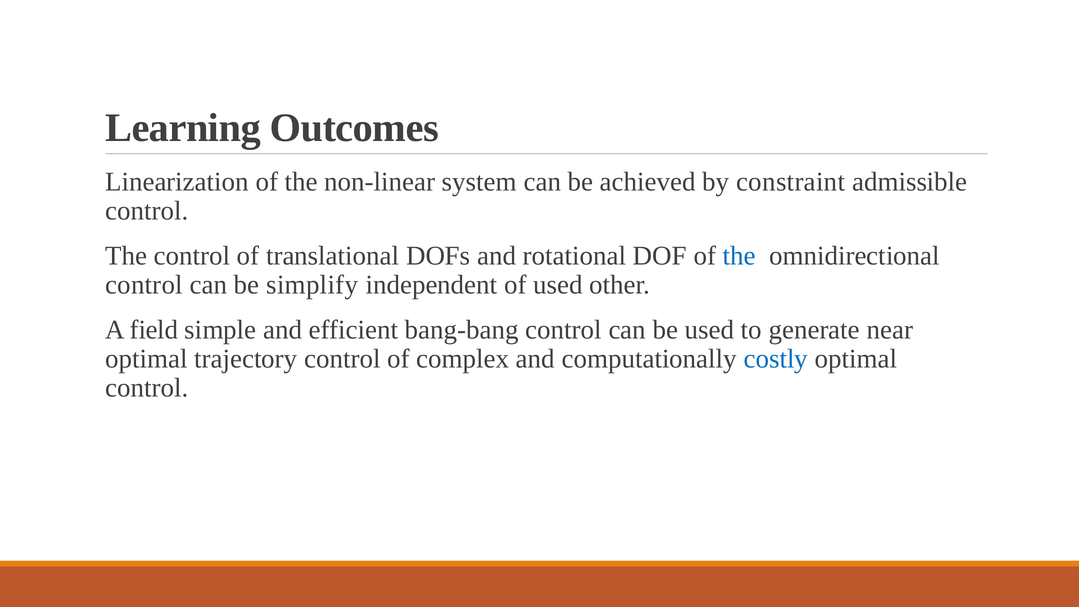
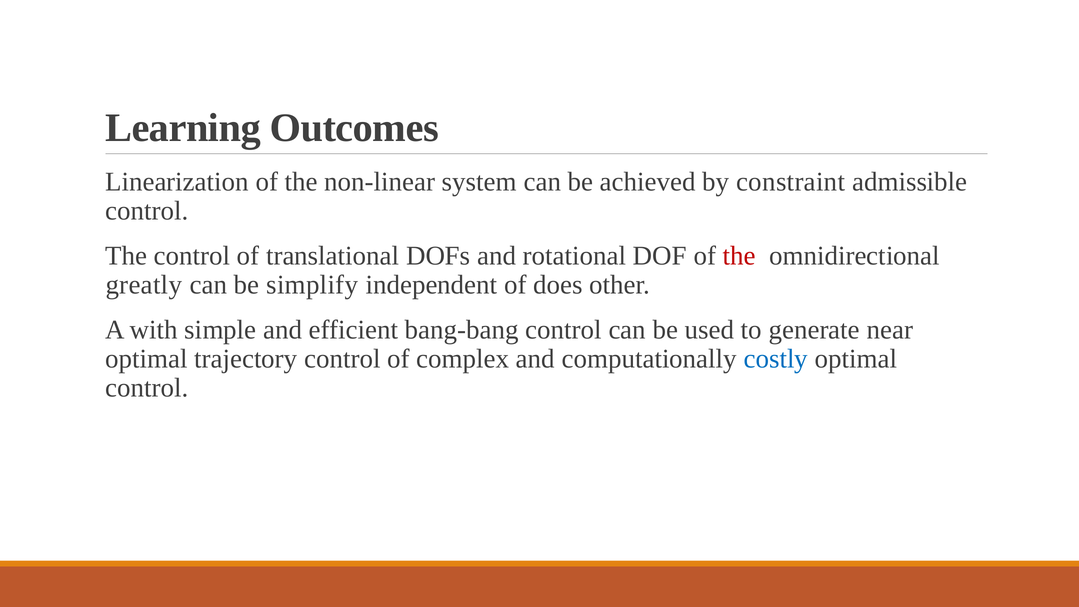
the at (739, 256) colour: blue -> red
control at (144, 285): control -> greatly
of used: used -> does
field: field -> with
